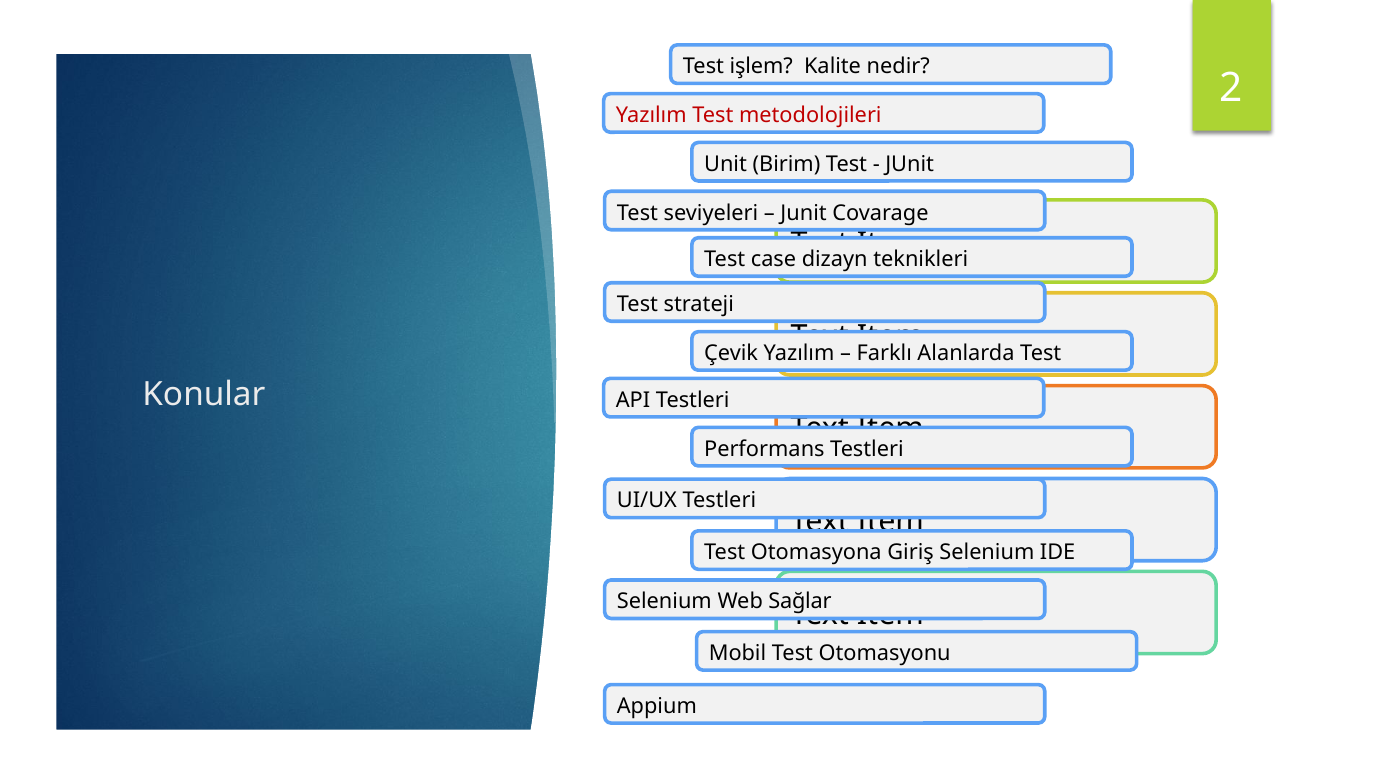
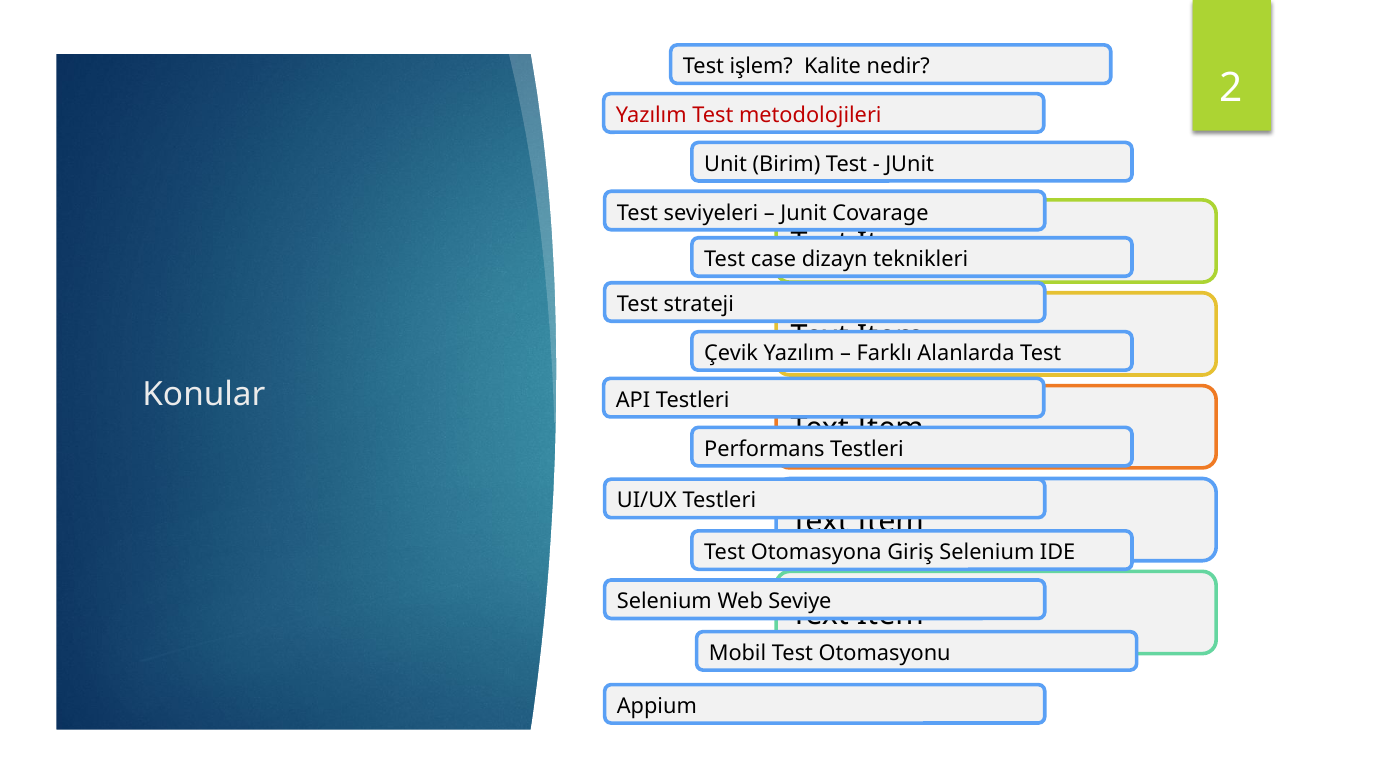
Sağlar: Sağlar -> Seviye
